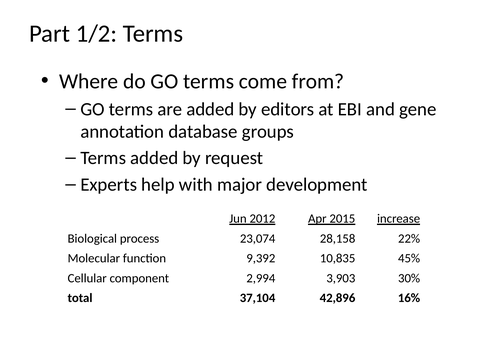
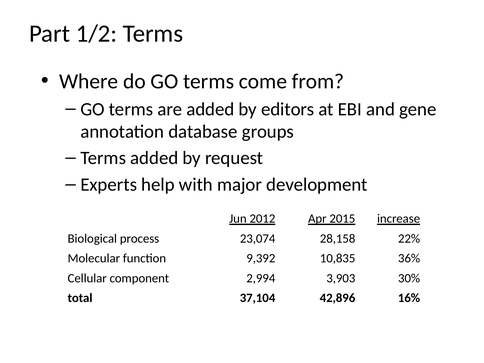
45%: 45% -> 36%
